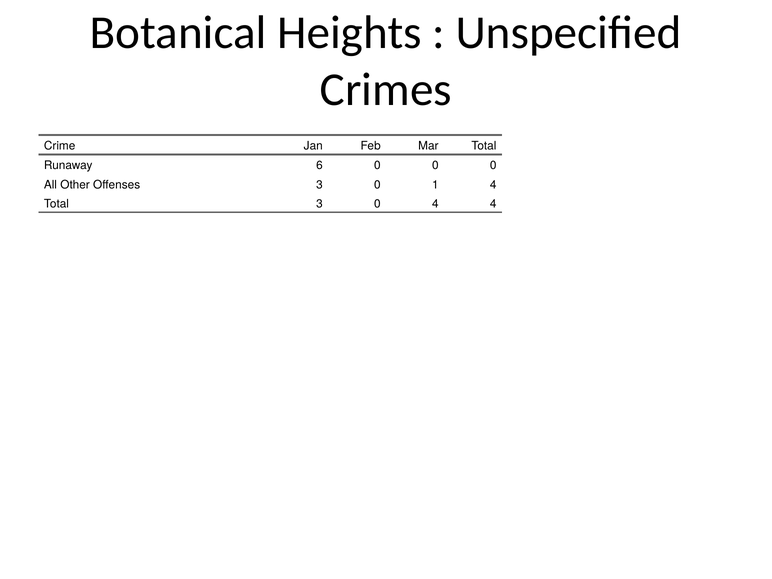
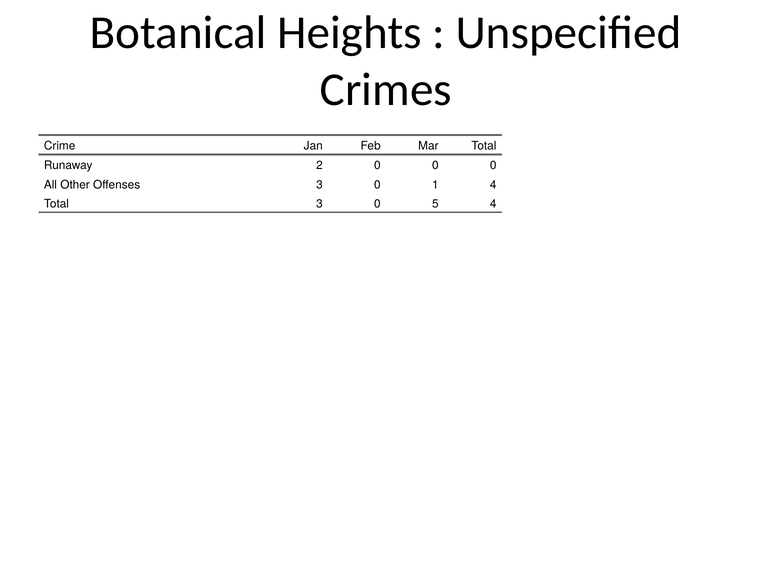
6: 6 -> 2
0 4: 4 -> 5
